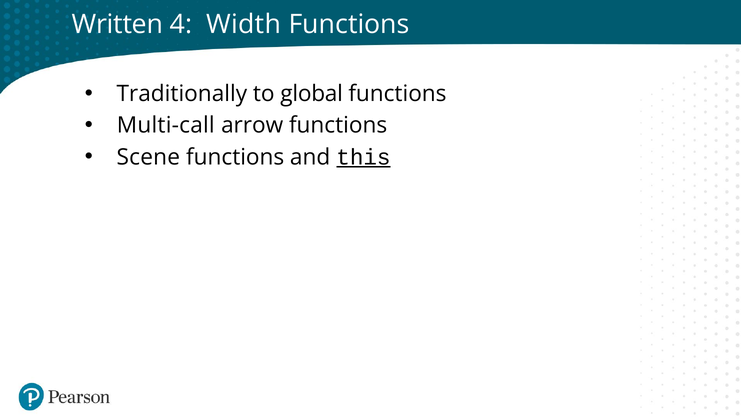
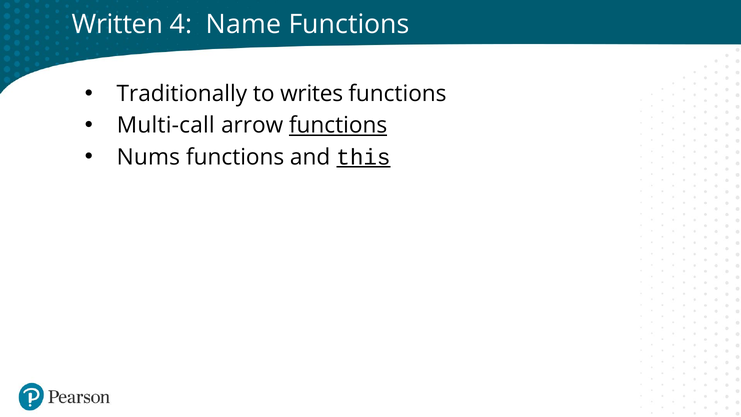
Width: Width -> Name
global: global -> writes
functions at (338, 125) underline: none -> present
Scene: Scene -> Nums
